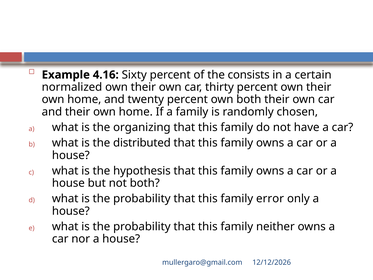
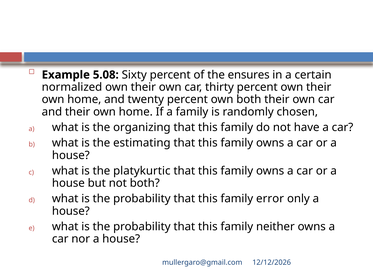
4.16: 4.16 -> 5.08
consists: consists -> ensures
distributed: distributed -> estimating
hypothesis: hypothesis -> platykurtic
